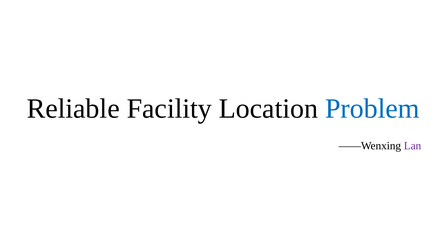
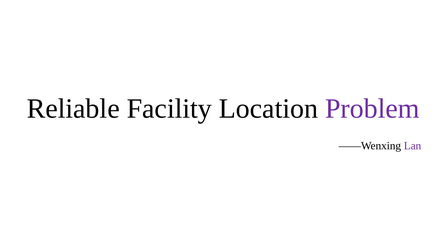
Problem colour: blue -> purple
